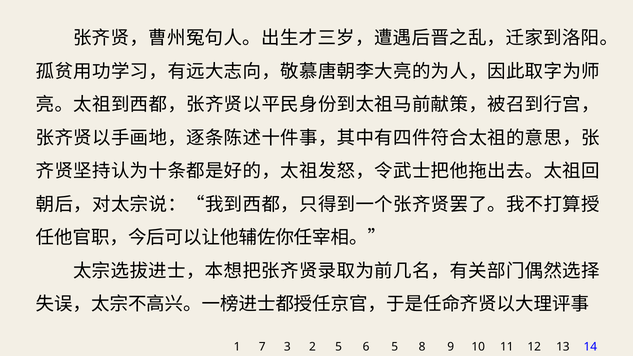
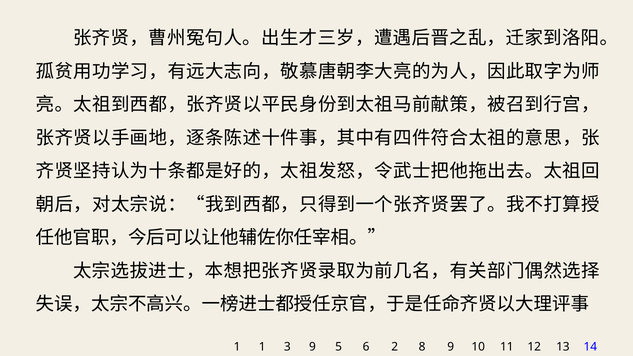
1 7: 7 -> 1
3 2: 2 -> 9
6 5: 5 -> 2
